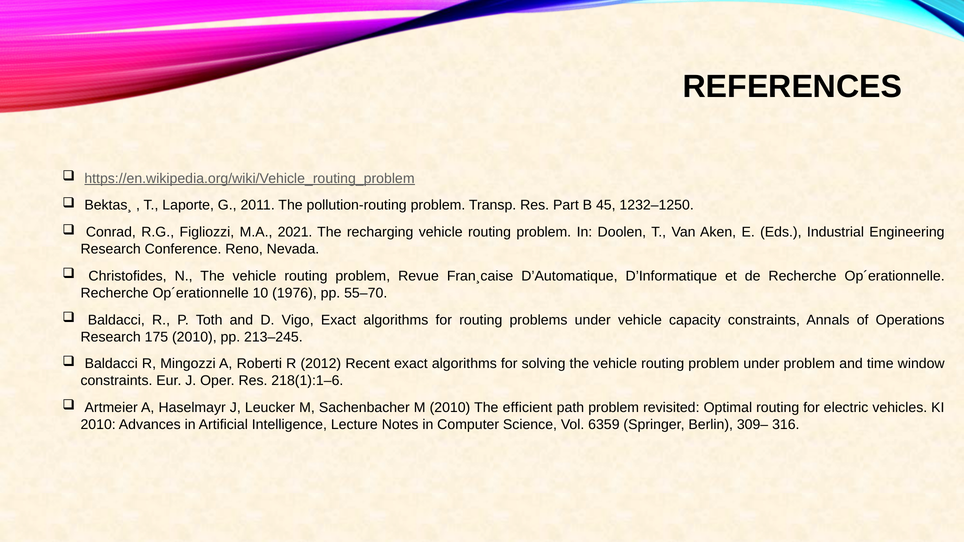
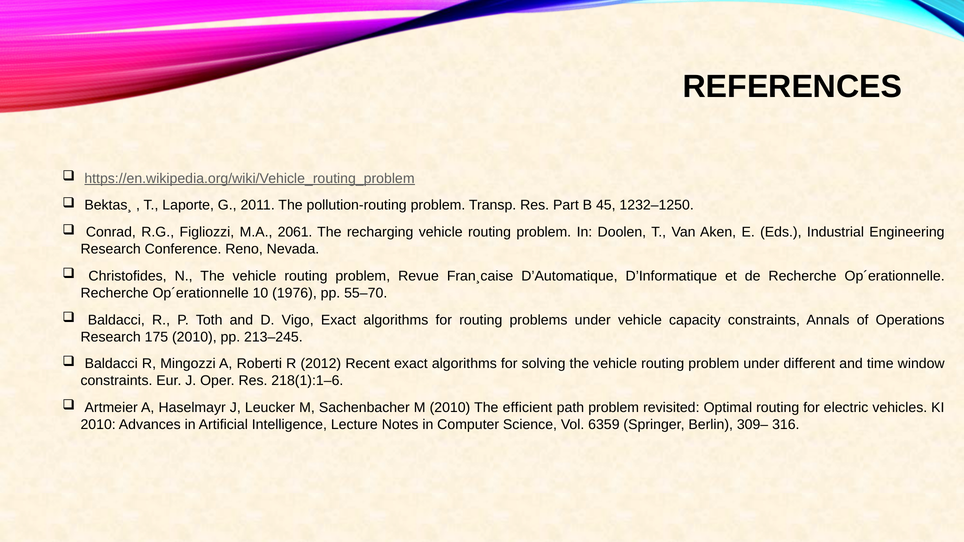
2021: 2021 -> 2061
under problem: problem -> different
